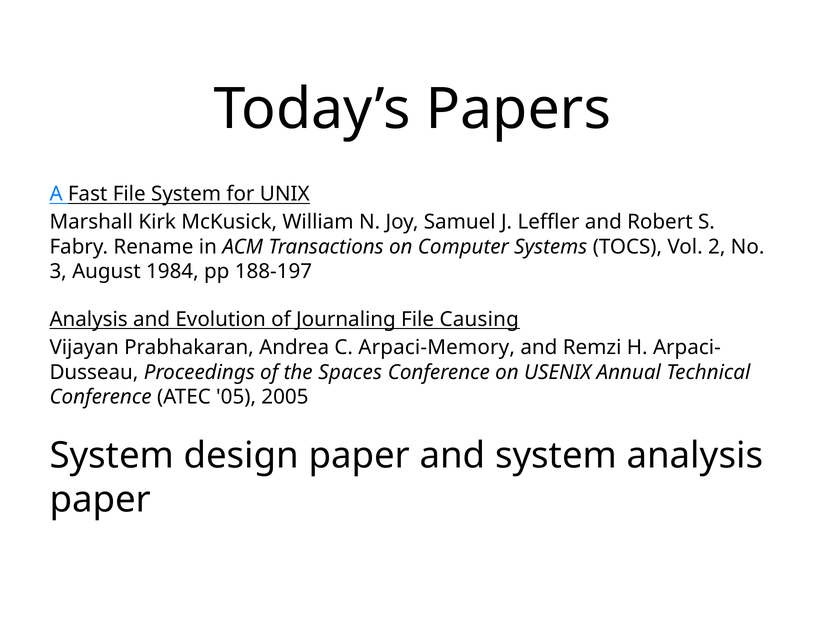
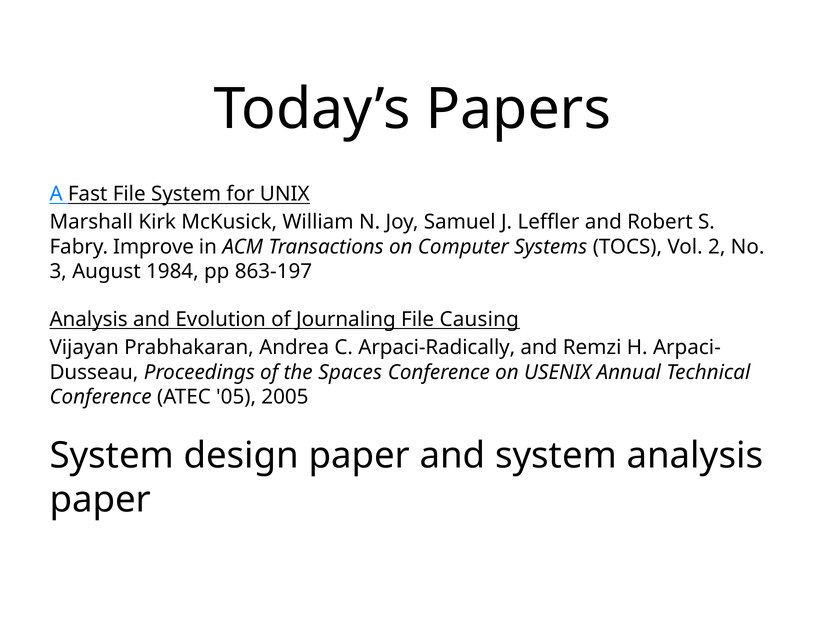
Rename: Rename -> Improve
188-197: 188-197 -> 863-197
Arpaci-Memory: Arpaci-Memory -> Arpaci-Radically
